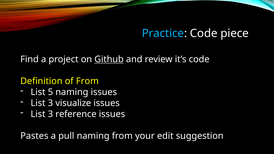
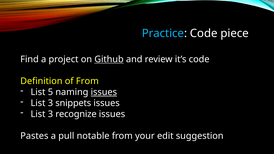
issues at (104, 92) underline: none -> present
visualize: visualize -> snippets
reference: reference -> recognize
pull naming: naming -> notable
